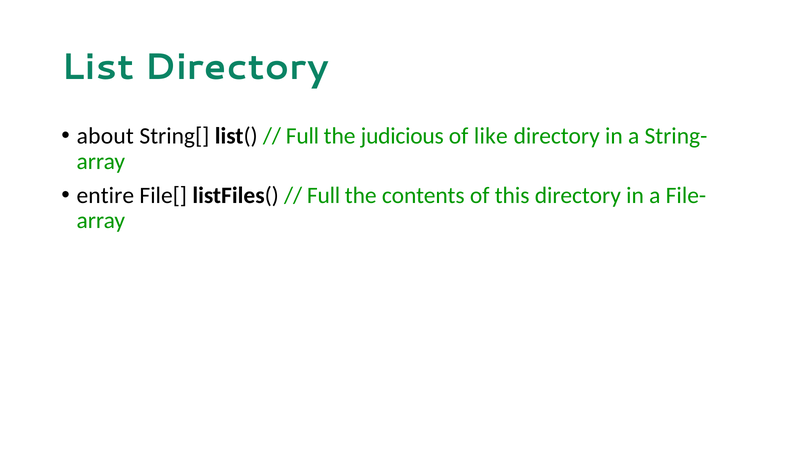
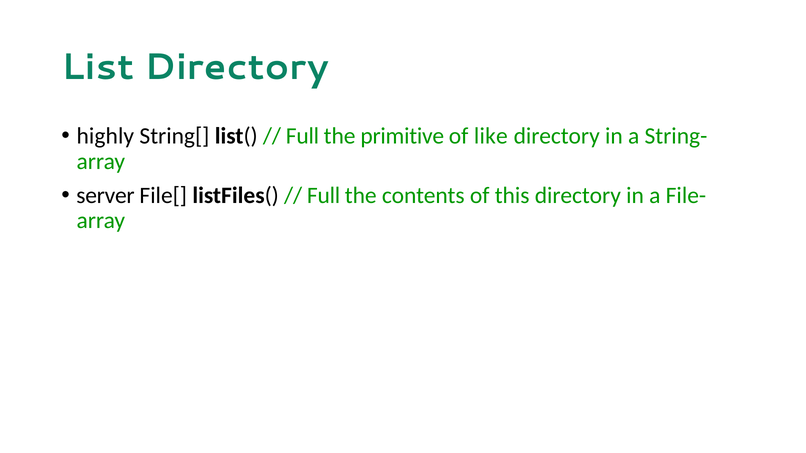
about: about -> highly
judicious: judicious -> primitive
entire: entire -> server
